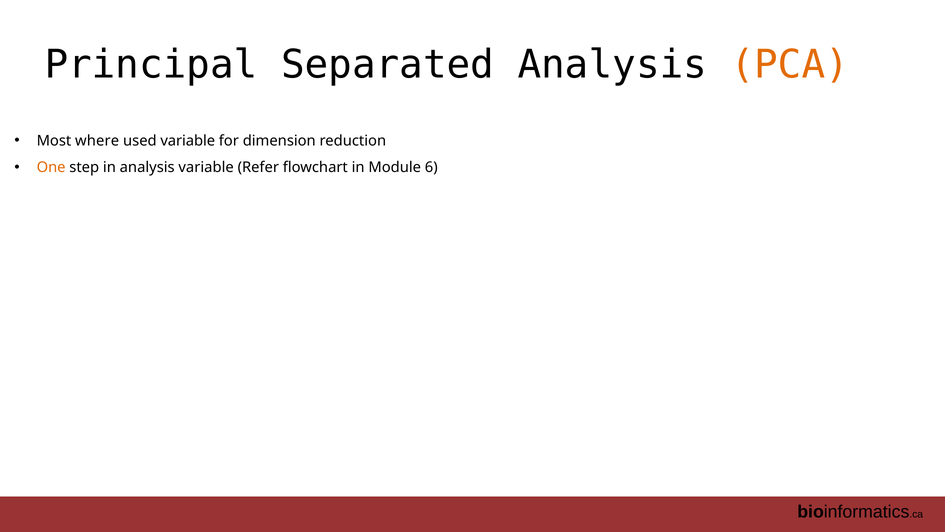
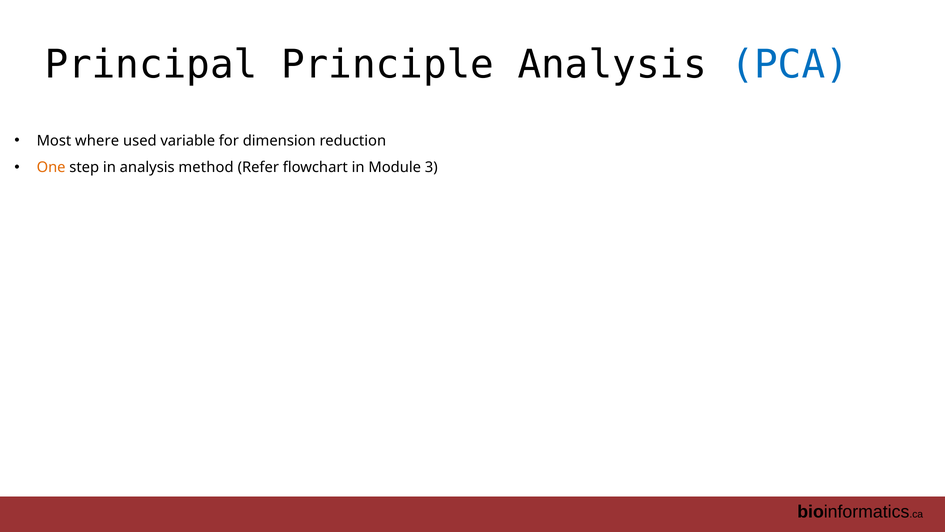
Separated: Separated -> Principle
PCA colour: orange -> blue
analysis variable: variable -> method
6: 6 -> 3
